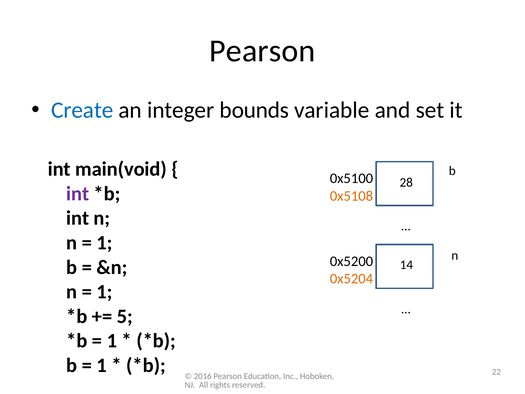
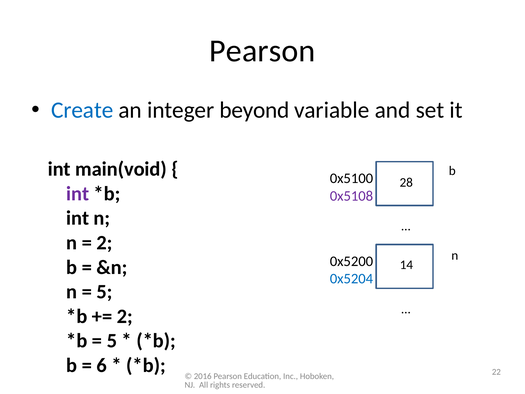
bounds: bounds -> beyond
0x5108 colour: orange -> purple
1 at (105, 243): 1 -> 2
0x5204 colour: orange -> blue
1 at (105, 292): 1 -> 5
5 at (125, 316): 5 -> 2
1 at (112, 341): 1 -> 5
1 at (102, 365): 1 -> 6
